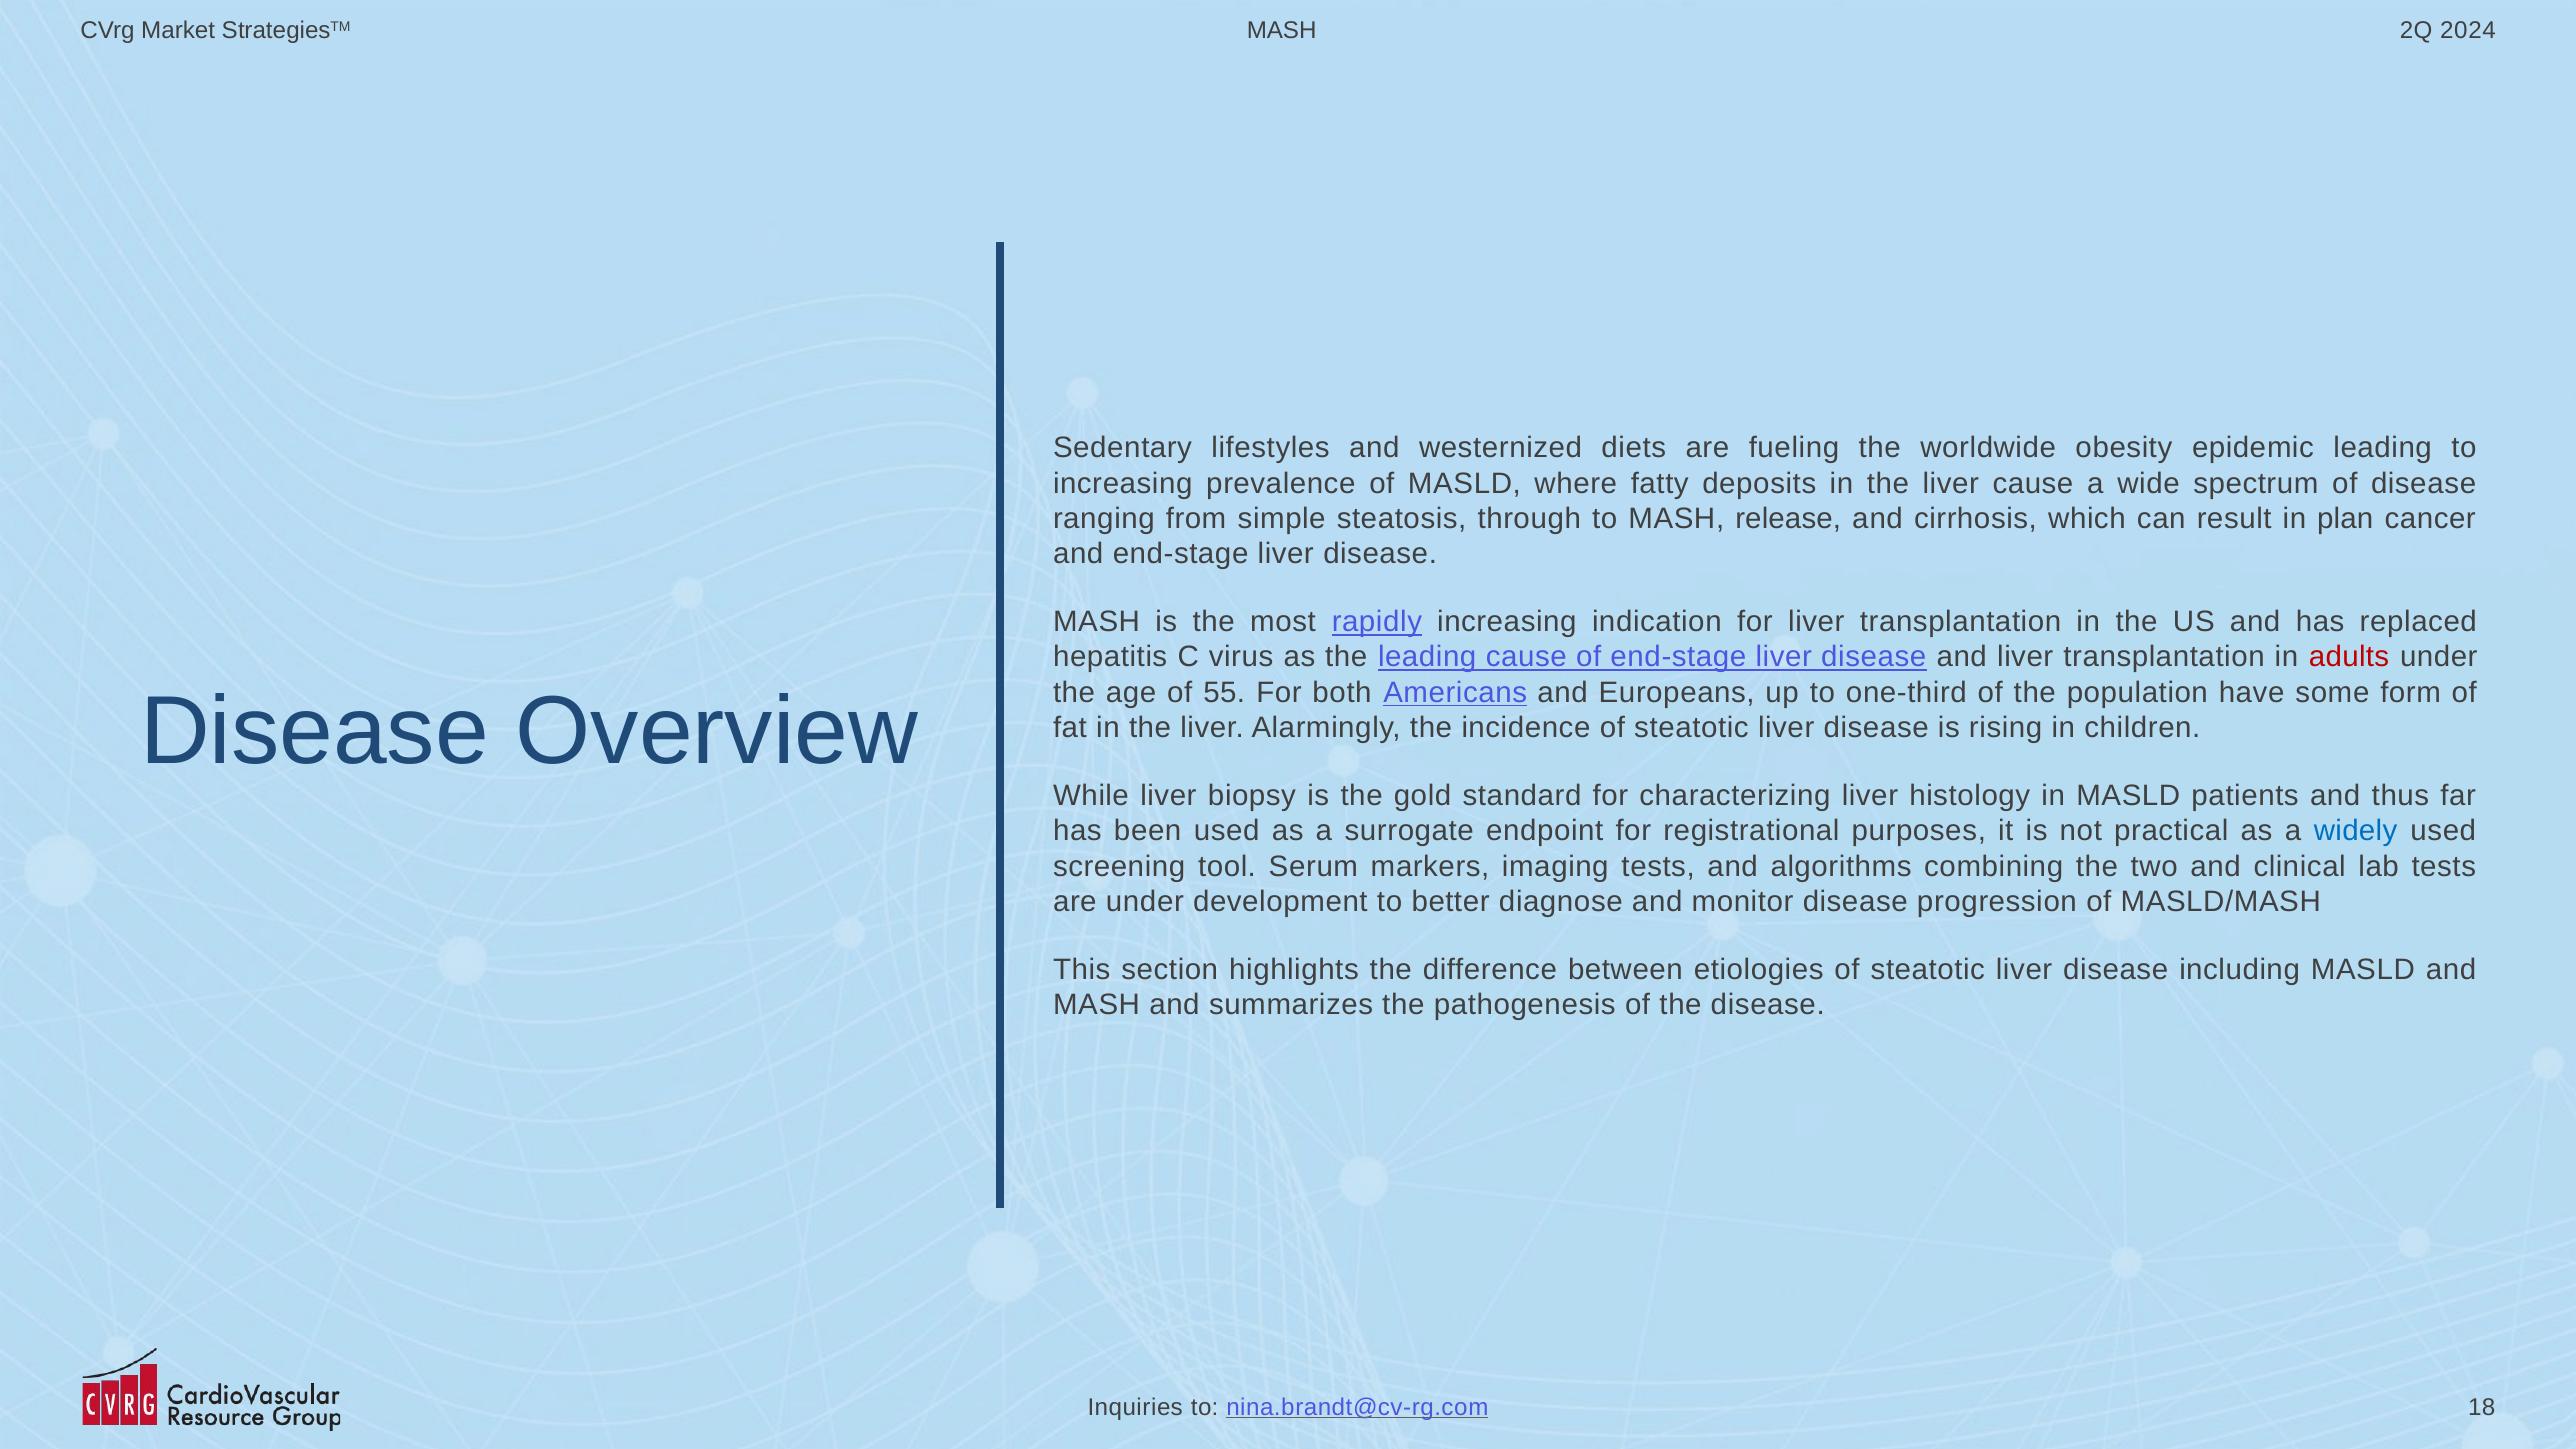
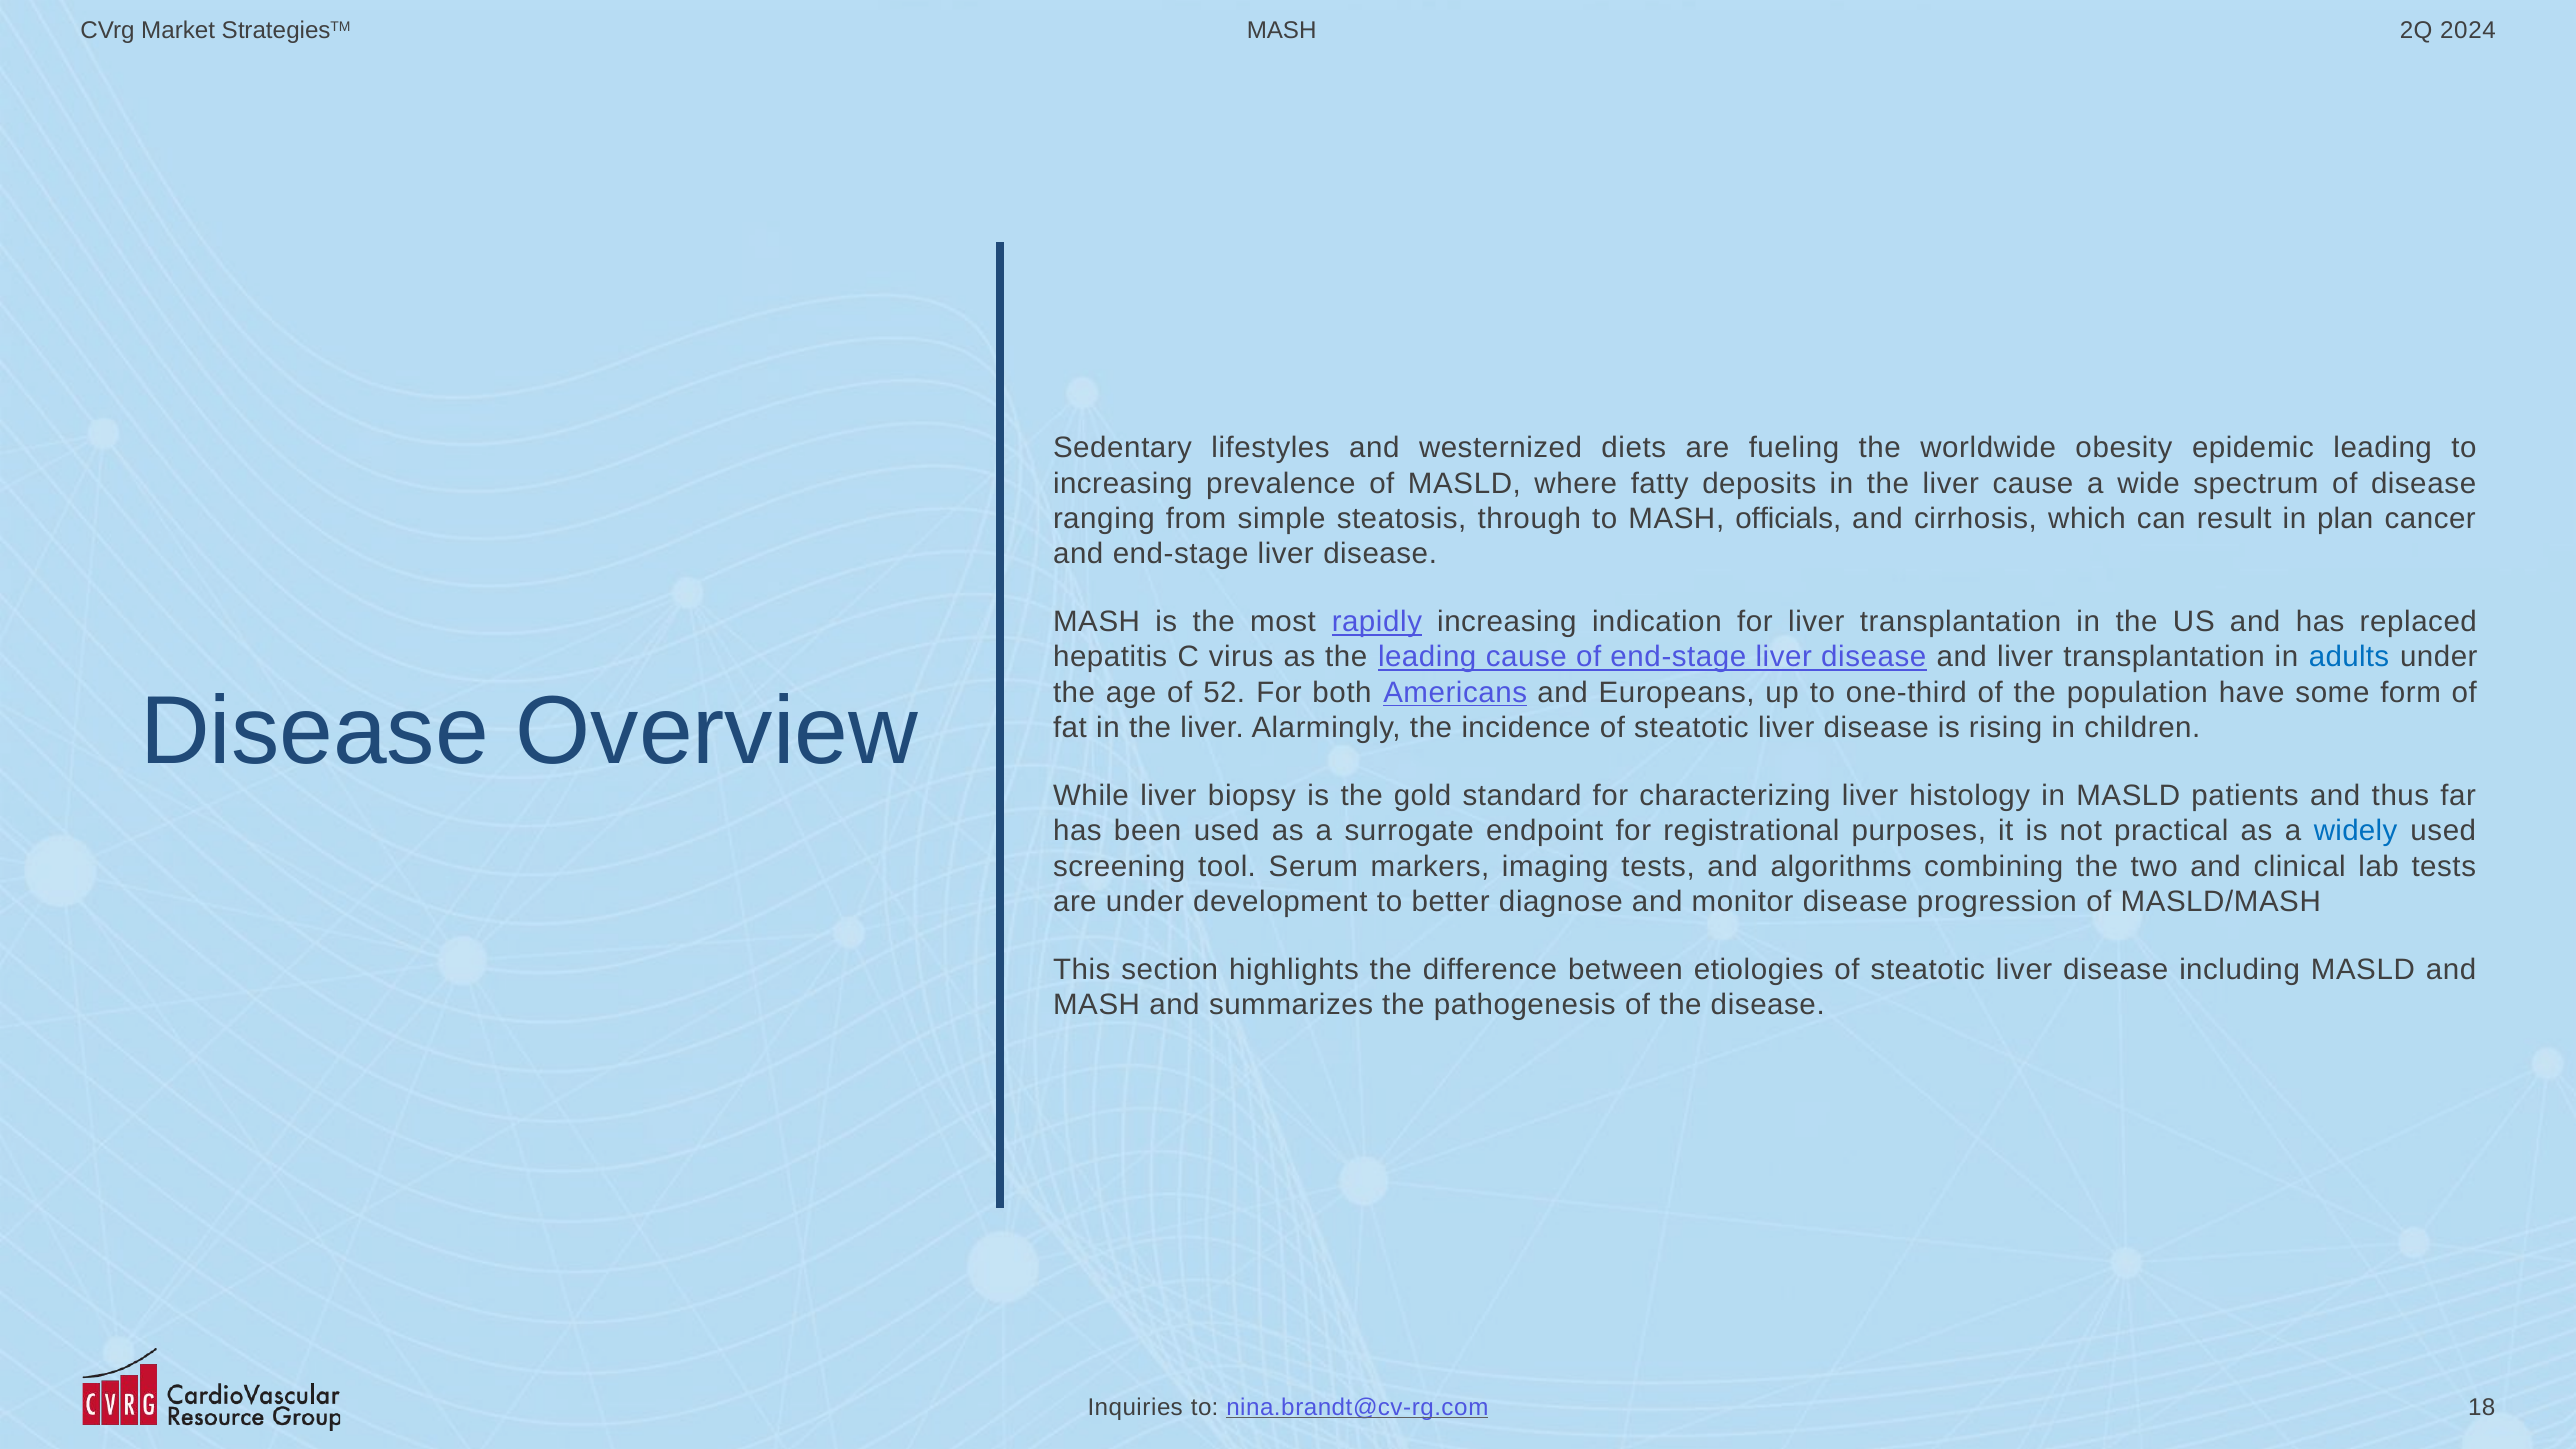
release: release -> officials
adults colour: red -> blue
55: 55 -> 52
